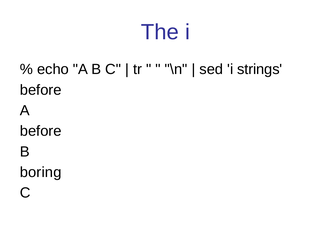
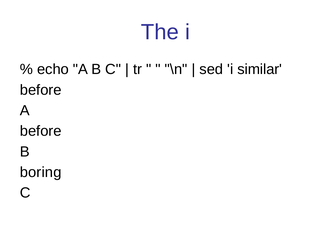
strings: strings -> similar
